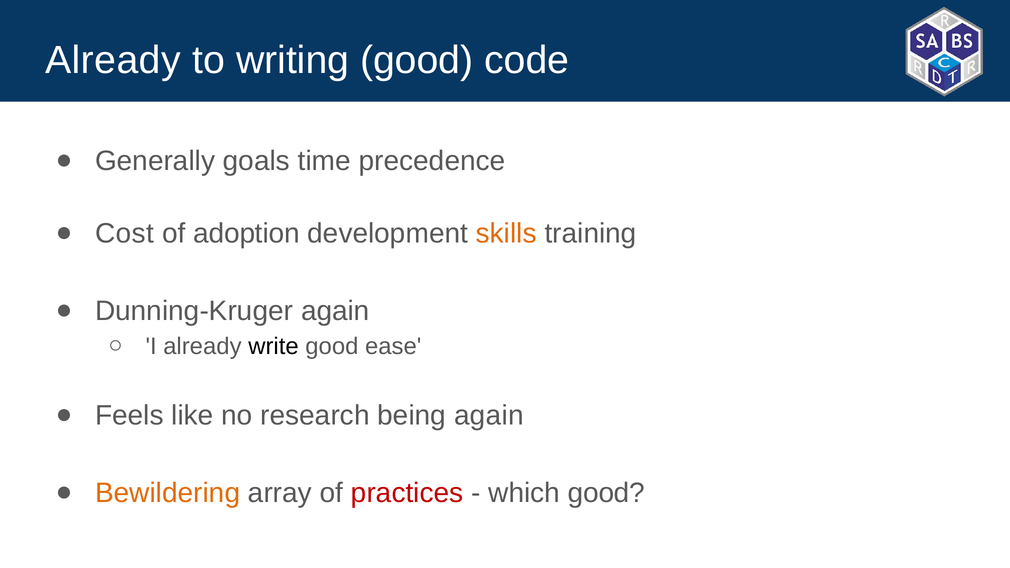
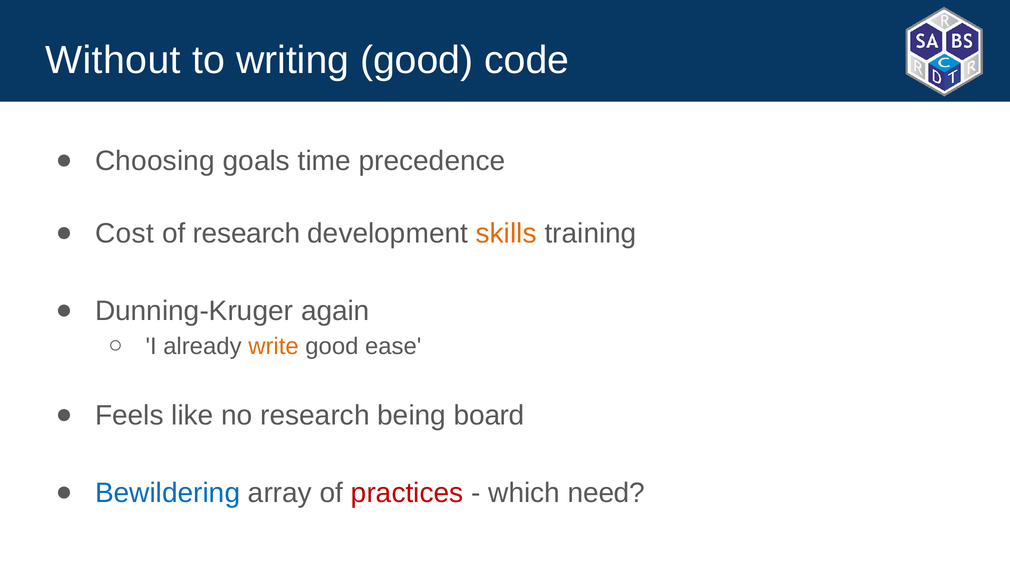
Already at (113, 60): Already -> Without
Generally: Generally -> Choosing
of adoption: adoption -> research
write colour: black -> orange
being again: again -> board
Bewildering colour: orange -> blue
which good: good -> need
